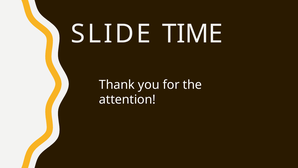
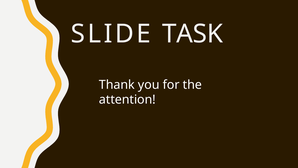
TIME: TIME -> TASK
